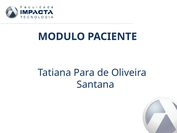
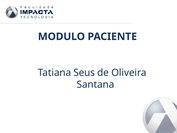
Para: Para -> Seus
